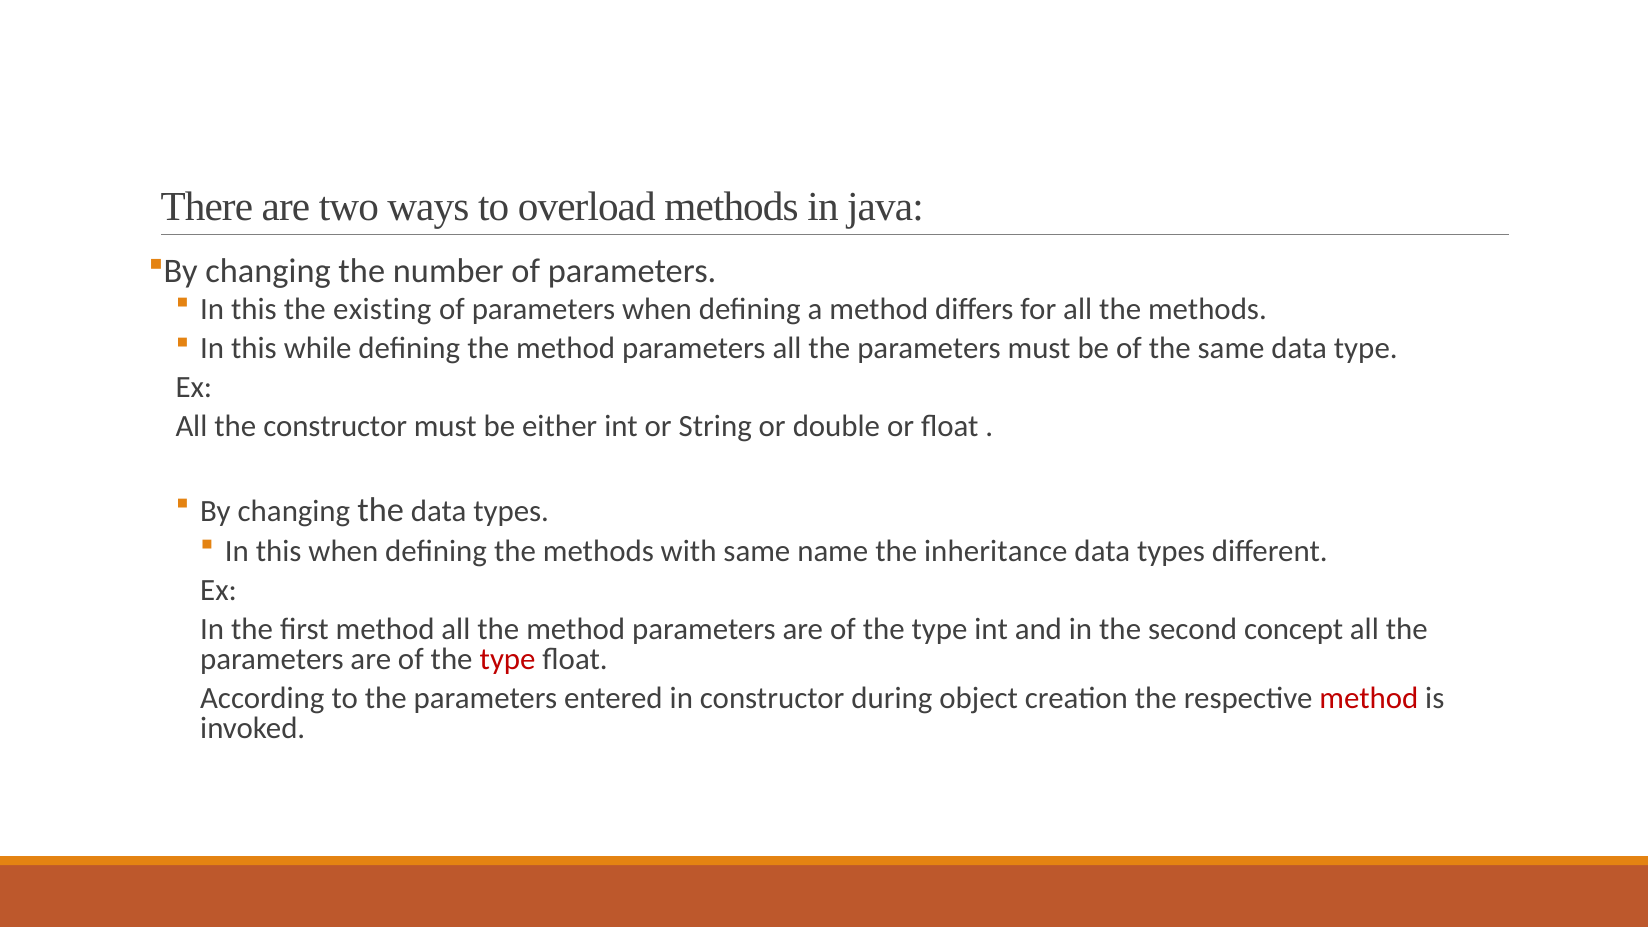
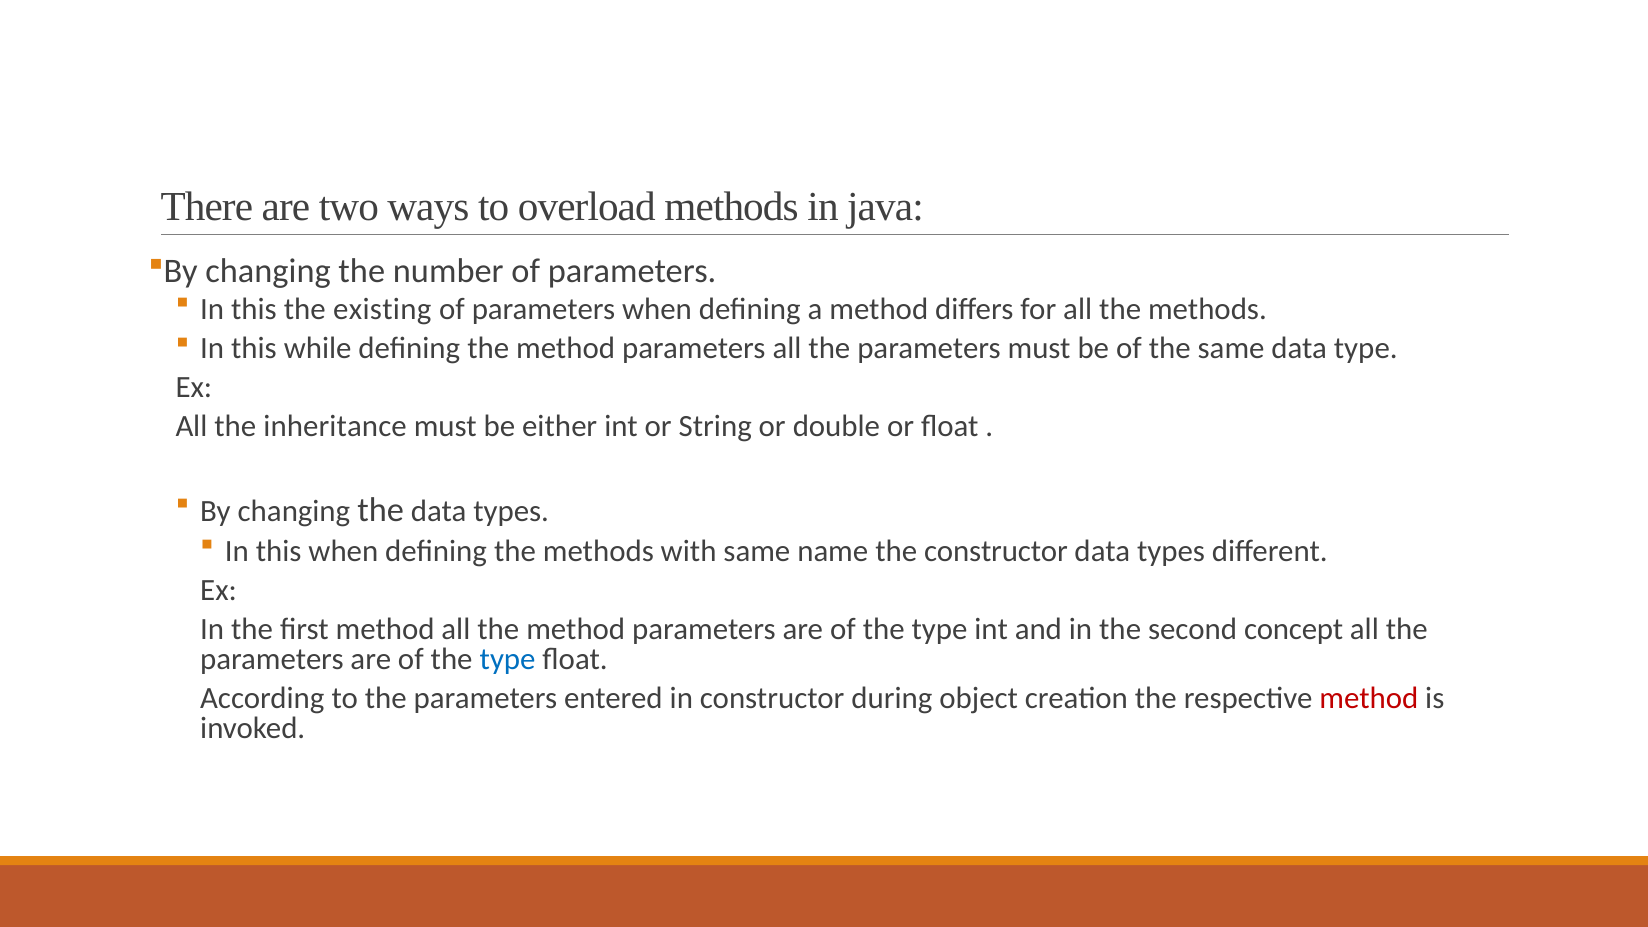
the constructor: constructor -> inheritance
the inheritance: inheritance -> constructor
type at (508, 659) colour: red -> blue
